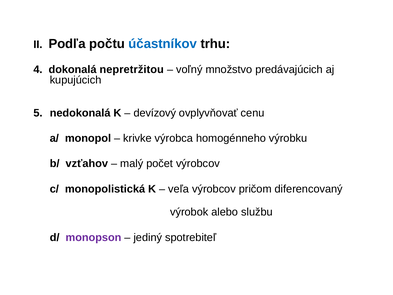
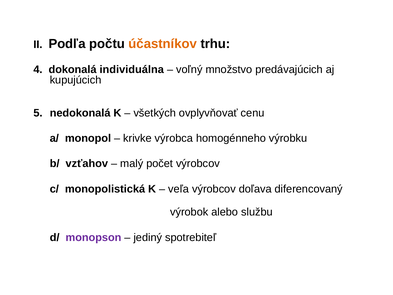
účastníkov colour: blue -> orange
nepretržitou: nepretržitou -> individuálna
devízový: devízový -> všetkých
pričom: pričom -> doľava
